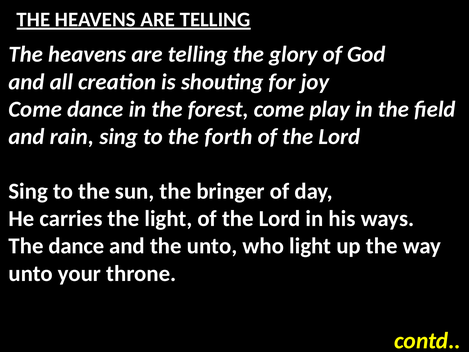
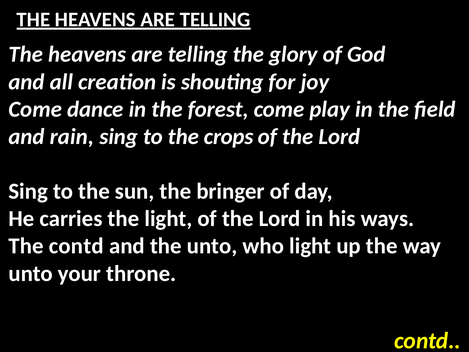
forth: forth -> crops
The dance: dance -> contd
